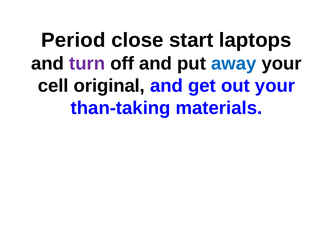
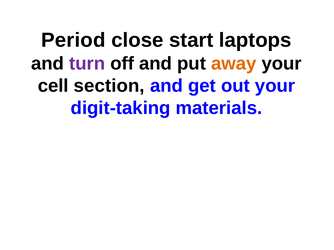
away colour: blue -> orange
original: original -> section
than-taking: than-taking -> digit-taking
